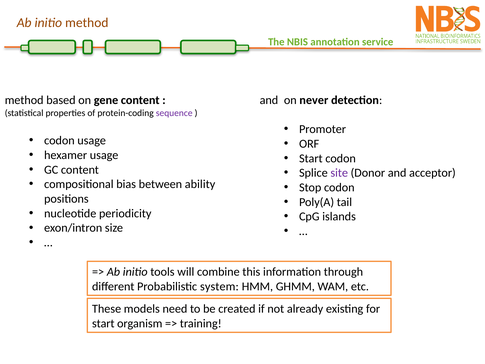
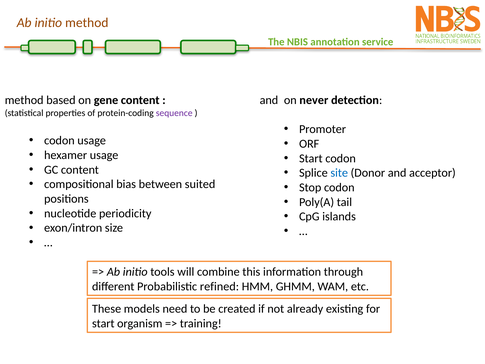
site colour: purple -> blue
ability: ability -> suited
system: system -> refined
